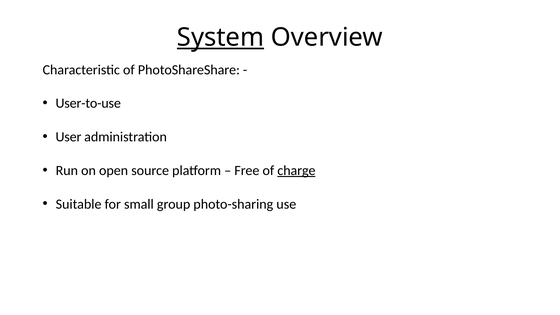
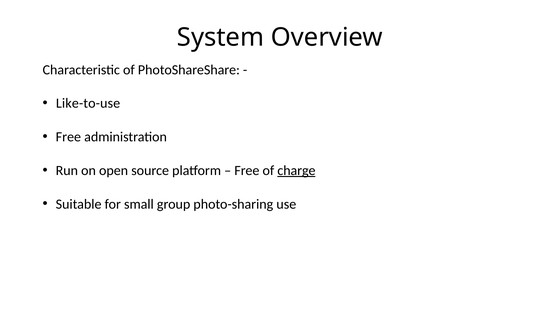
System underline: present -> none
User-to-use: User-to-use -> Like-to-use
User at (68, 137): User -> Free
